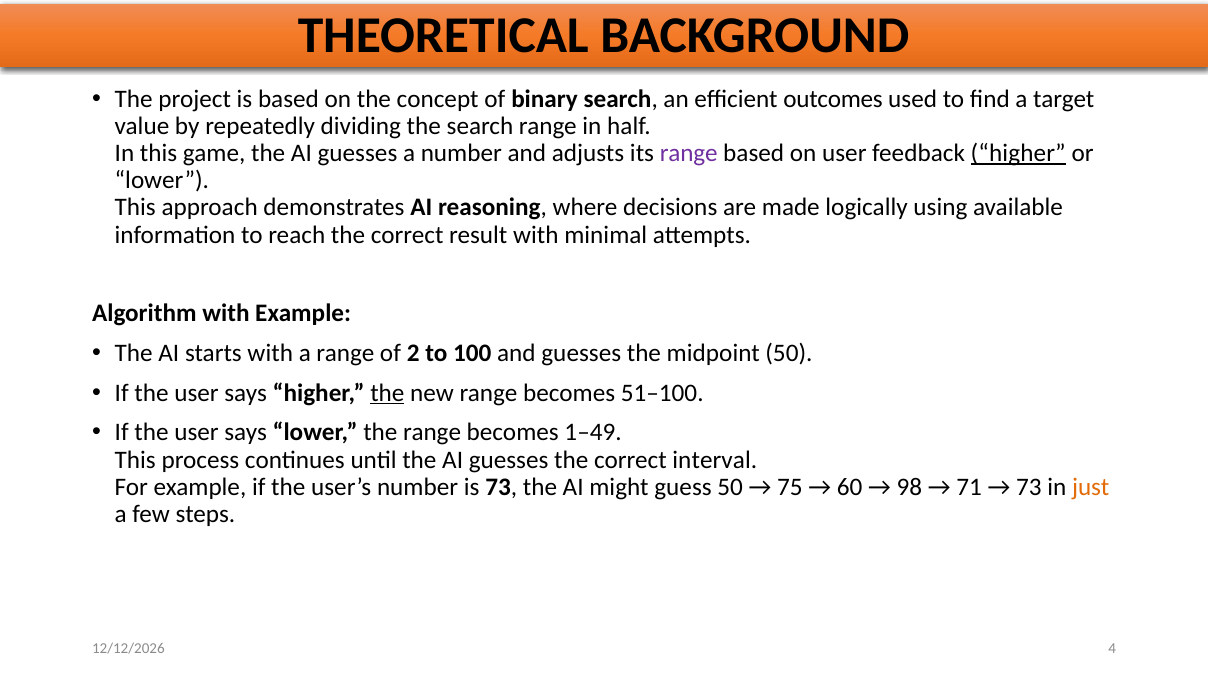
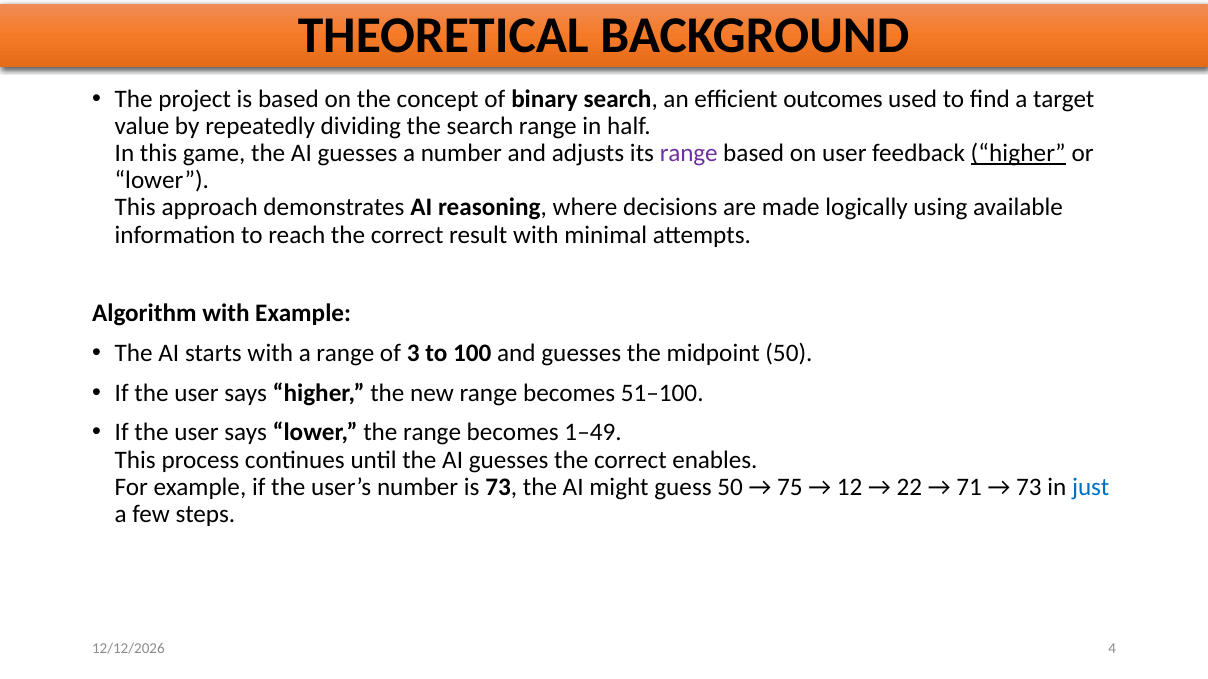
2: 2 -> 3
the at (387, 393) underline: present -> none
interval: interval -> enables
60: 60 -> 12
98: 98 -> 22
just colour: orange -> blue
